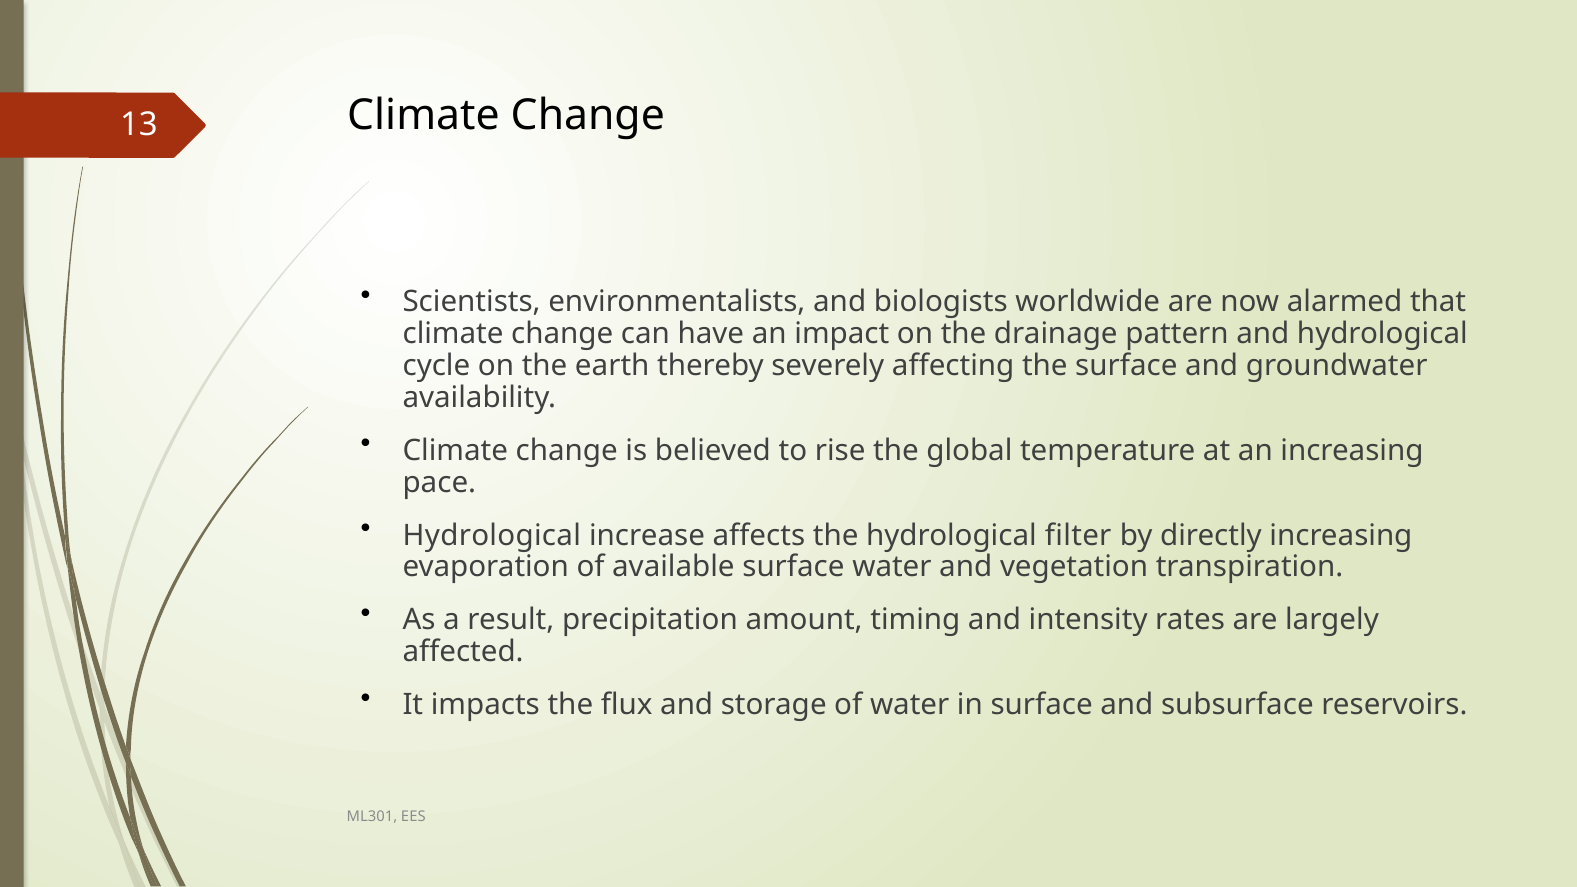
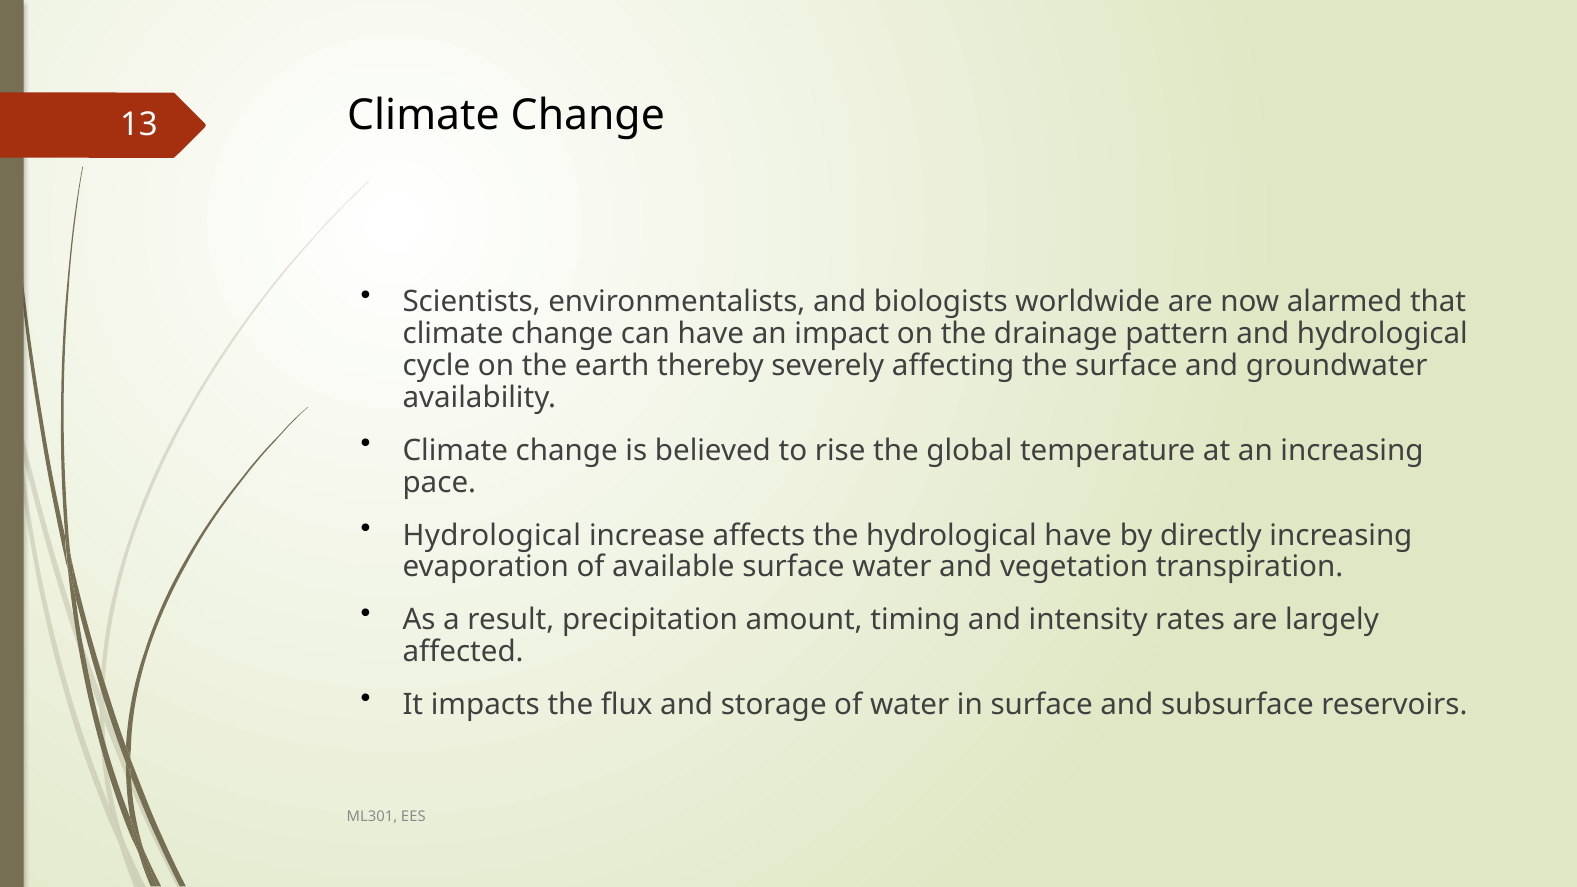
hydrological filter: filter -> have
